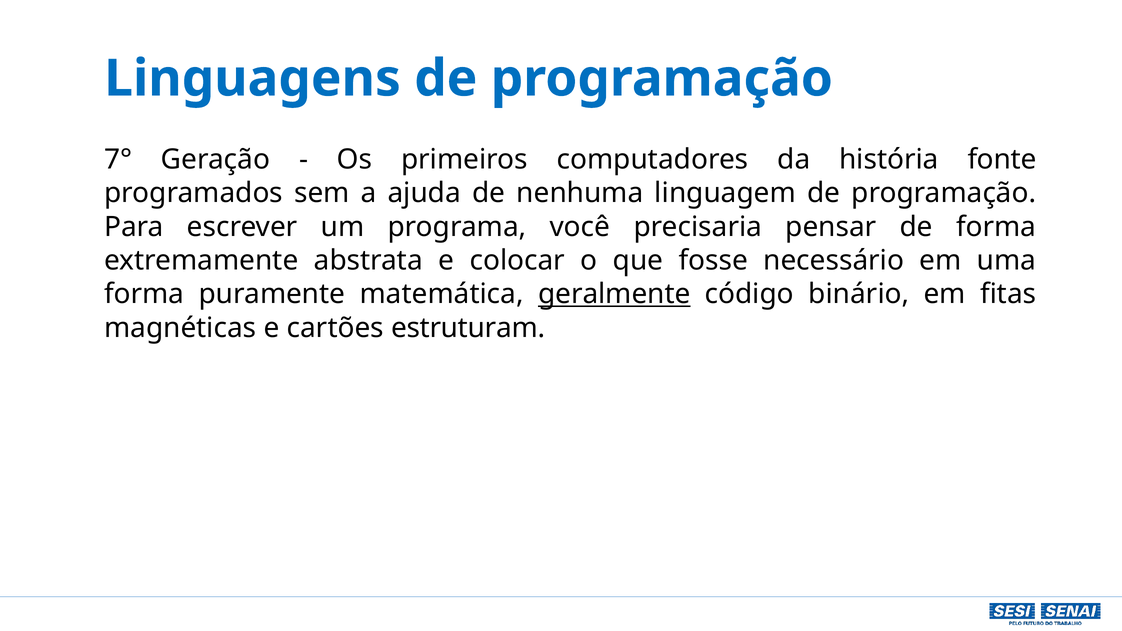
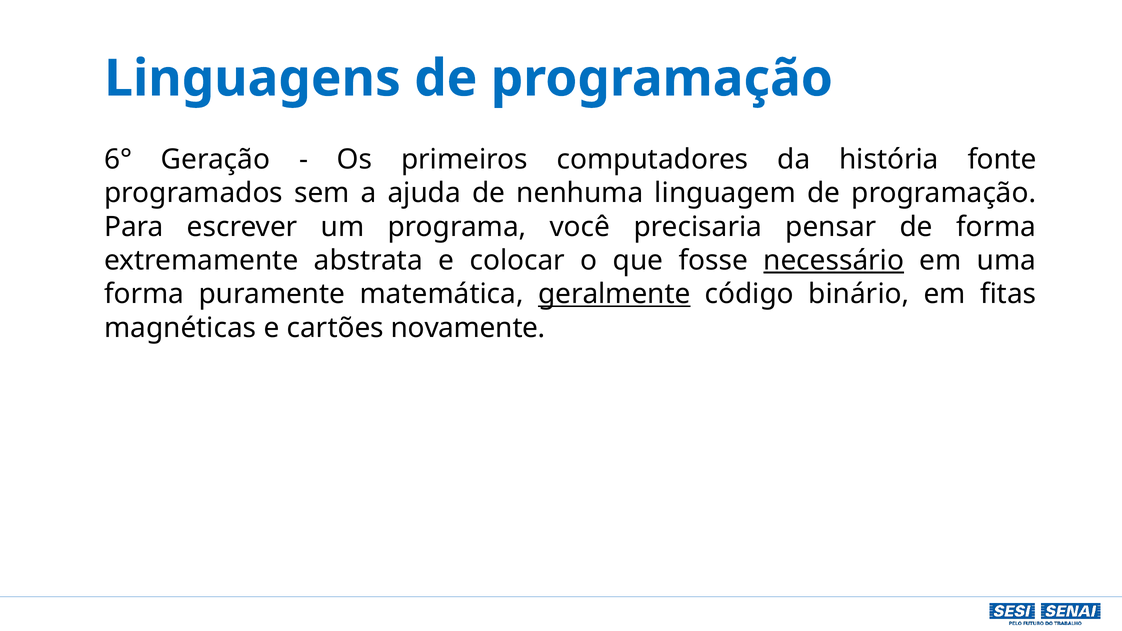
7°: 7° -> 6°
necessário underline: none -> present
estruturam: estruturam -> novamente
